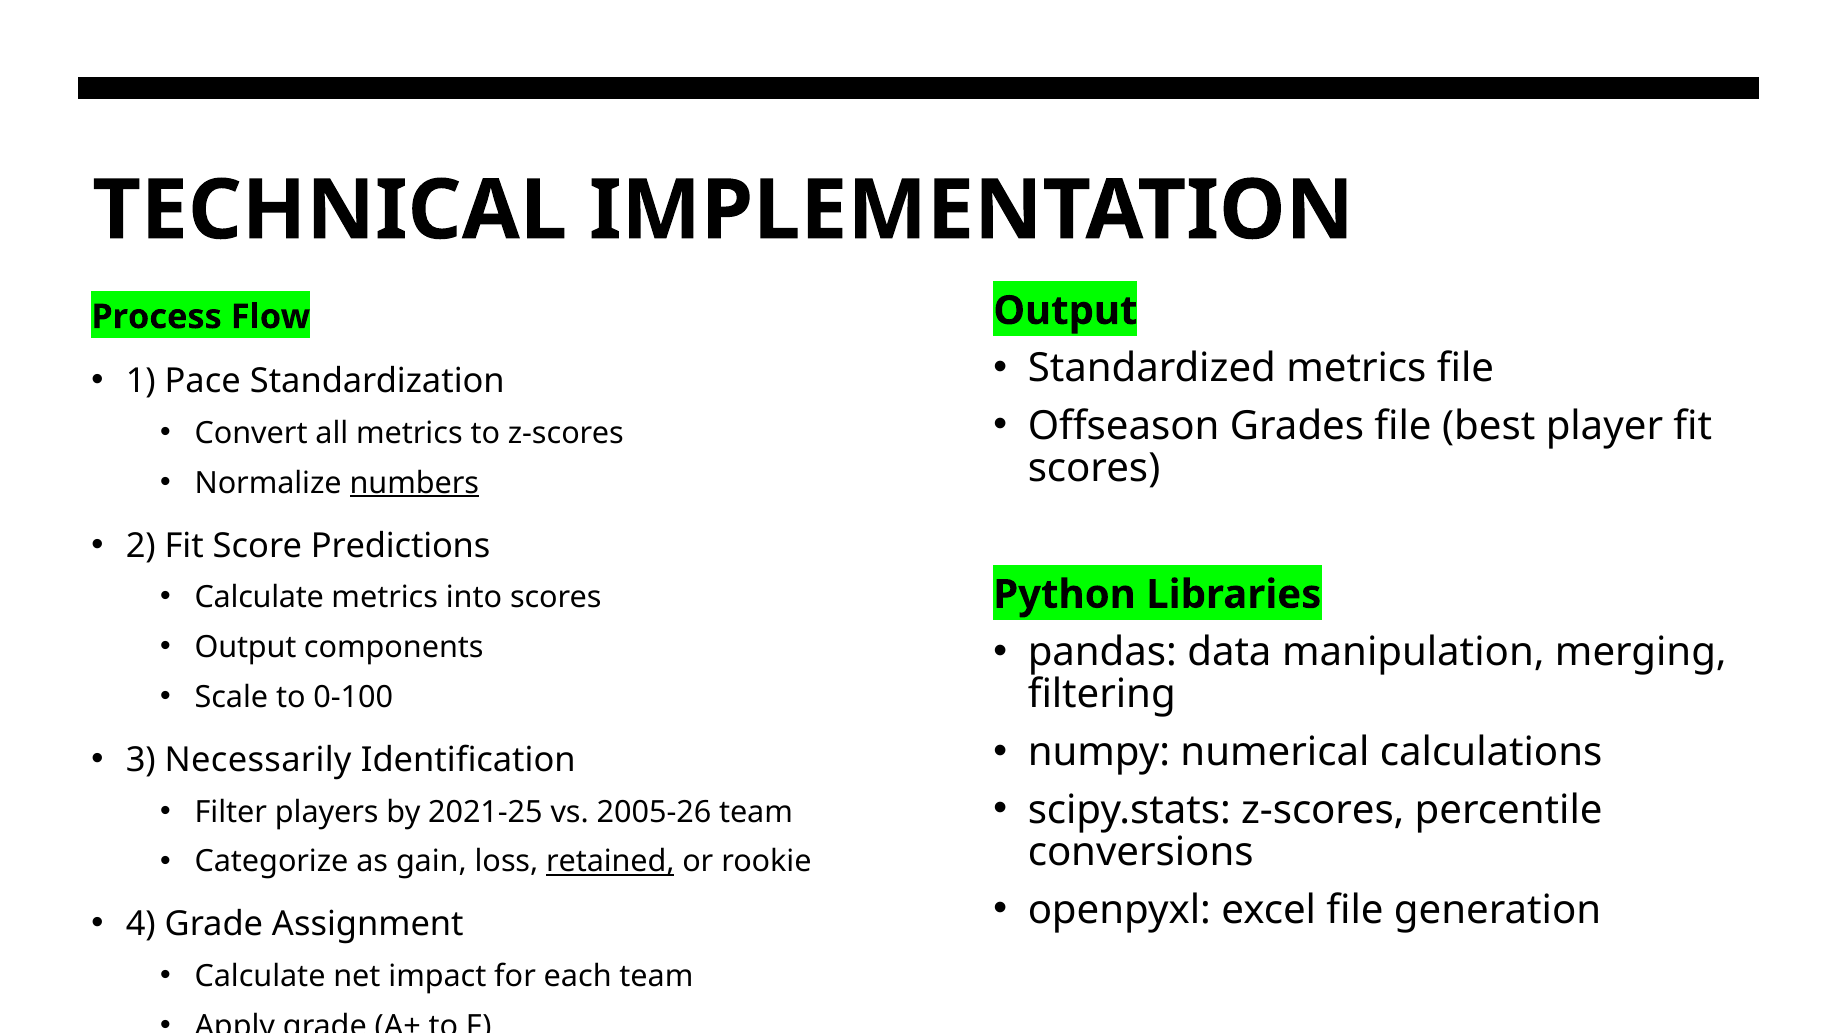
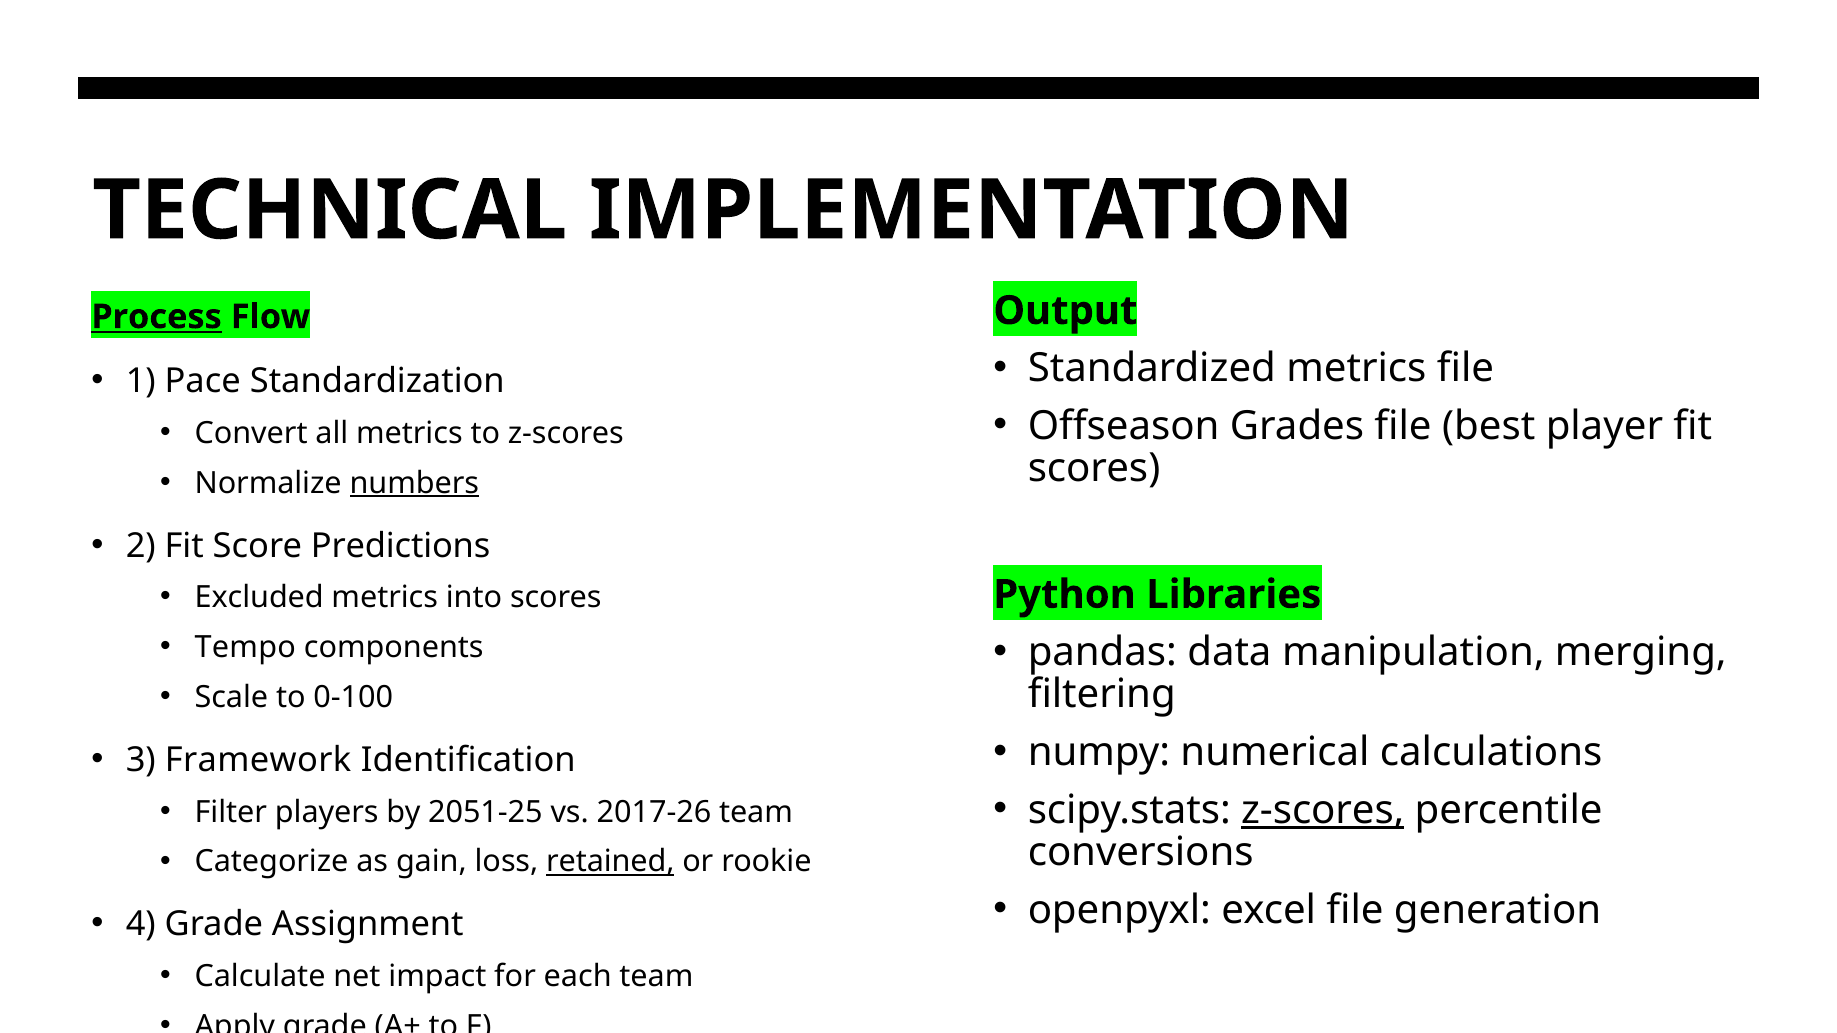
Process underline: none -> present
Calculate at (259, 598): Calculate -> Excluded
Output at (245, 648): Output -> Tempo
Necessarily: Necessarily -> Framework
z-scores at (1323, 810) underline: none -> present
2021-25: 2021-25 -> 2051-25
2005-26: 2005-26 -> 2017-26
